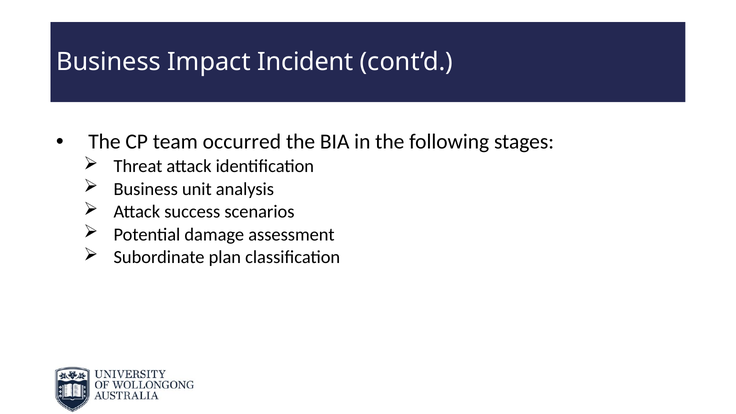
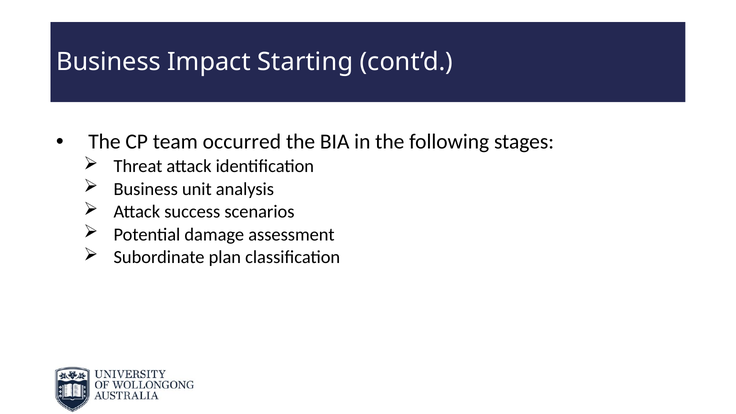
Incident: Incident -> Starting
